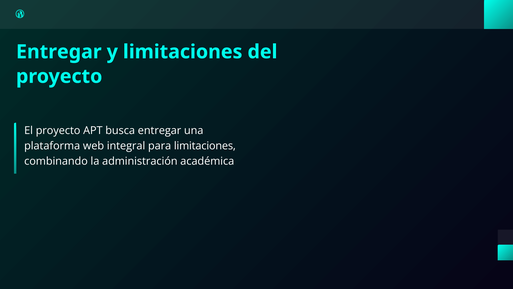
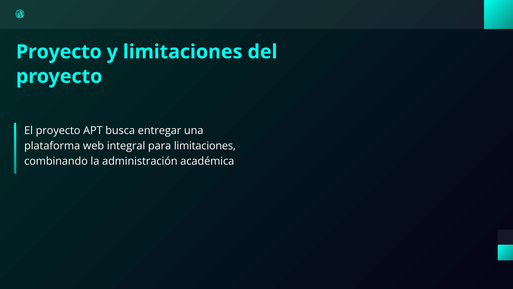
Entregar at (59, 52): Entregar -> Proyecto
